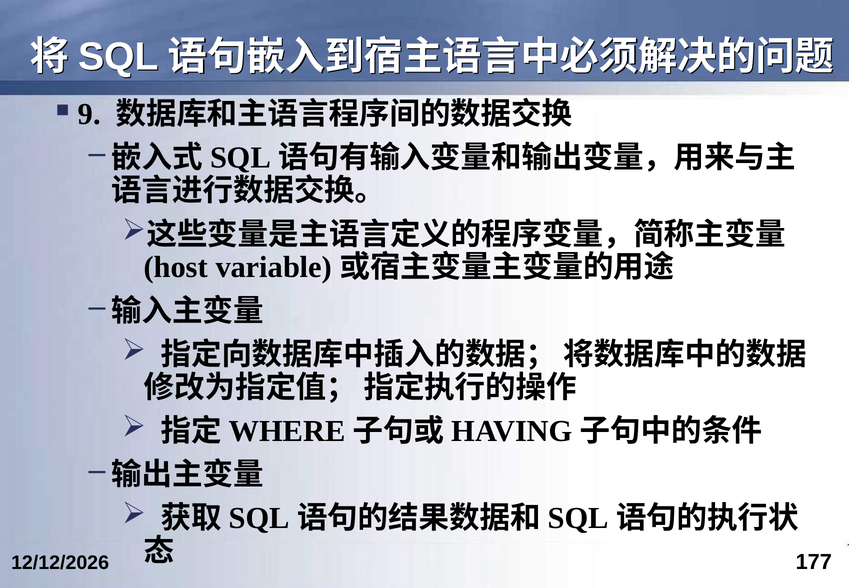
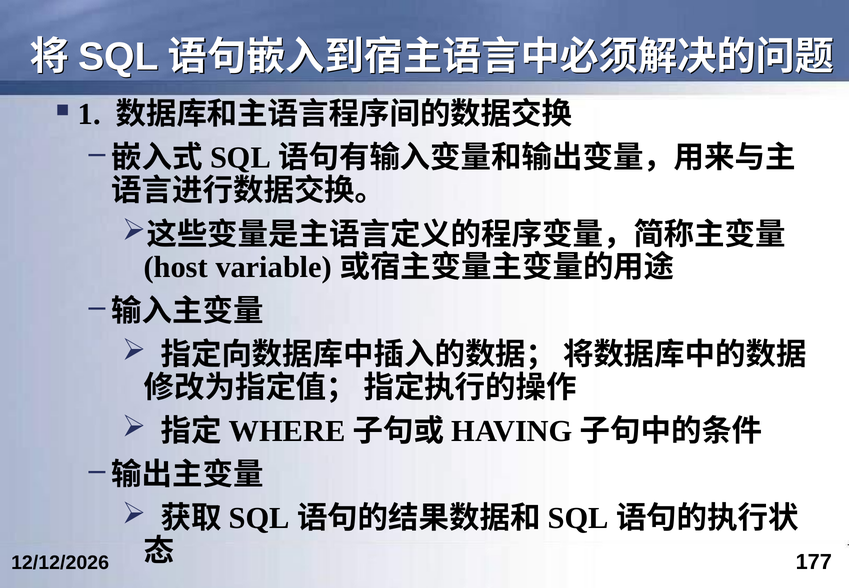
9: 9 -> 1
